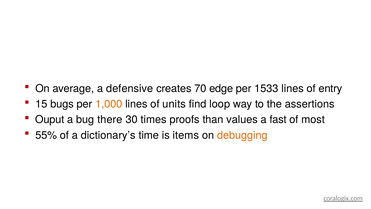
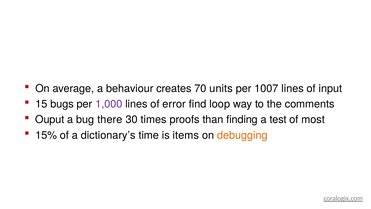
defensive: defensive -> behaviour
edge: edge -> units
1533: 1533 -> 1007
entry: entry -> input
1,000 colour: orange -> purple
units: units -> error
assertions: assertions -> comments
values: values -> finding
fast: fast -> test
55%: 55% -> 15%
